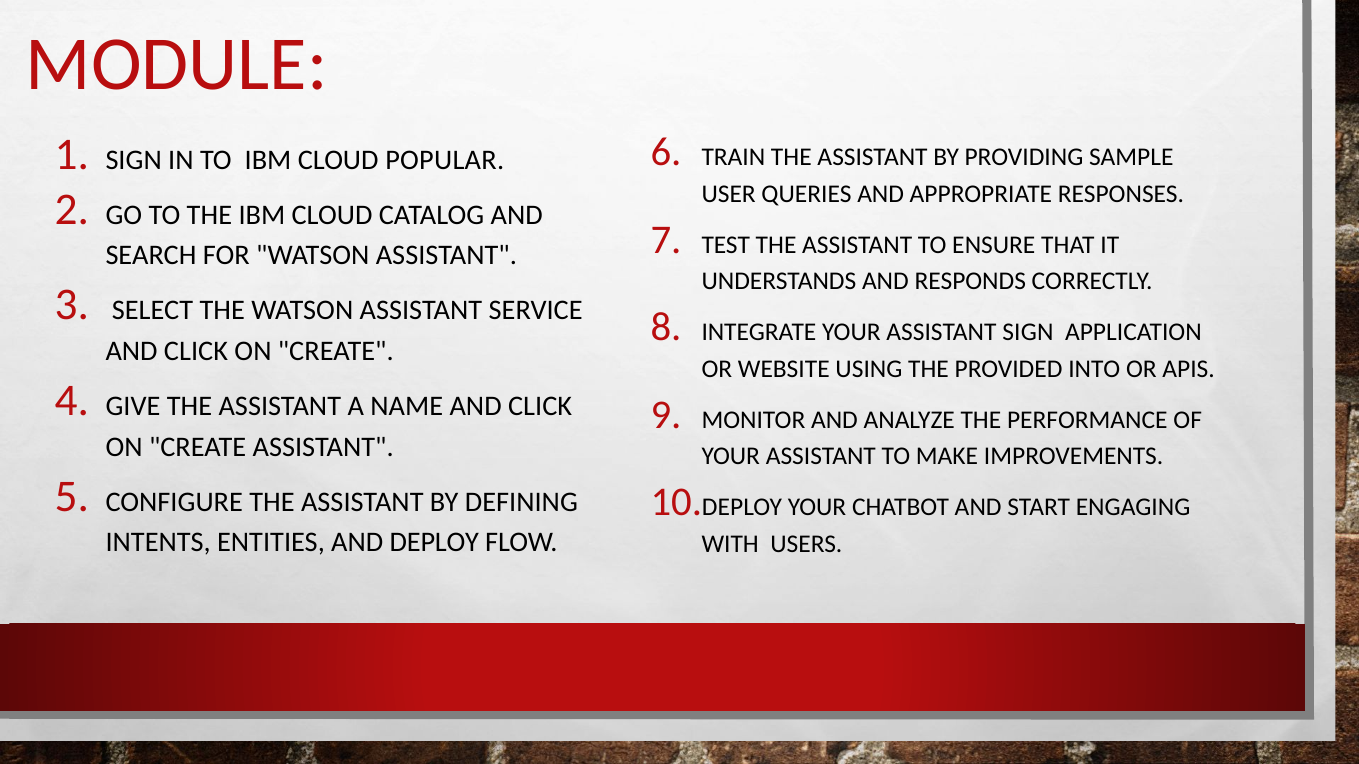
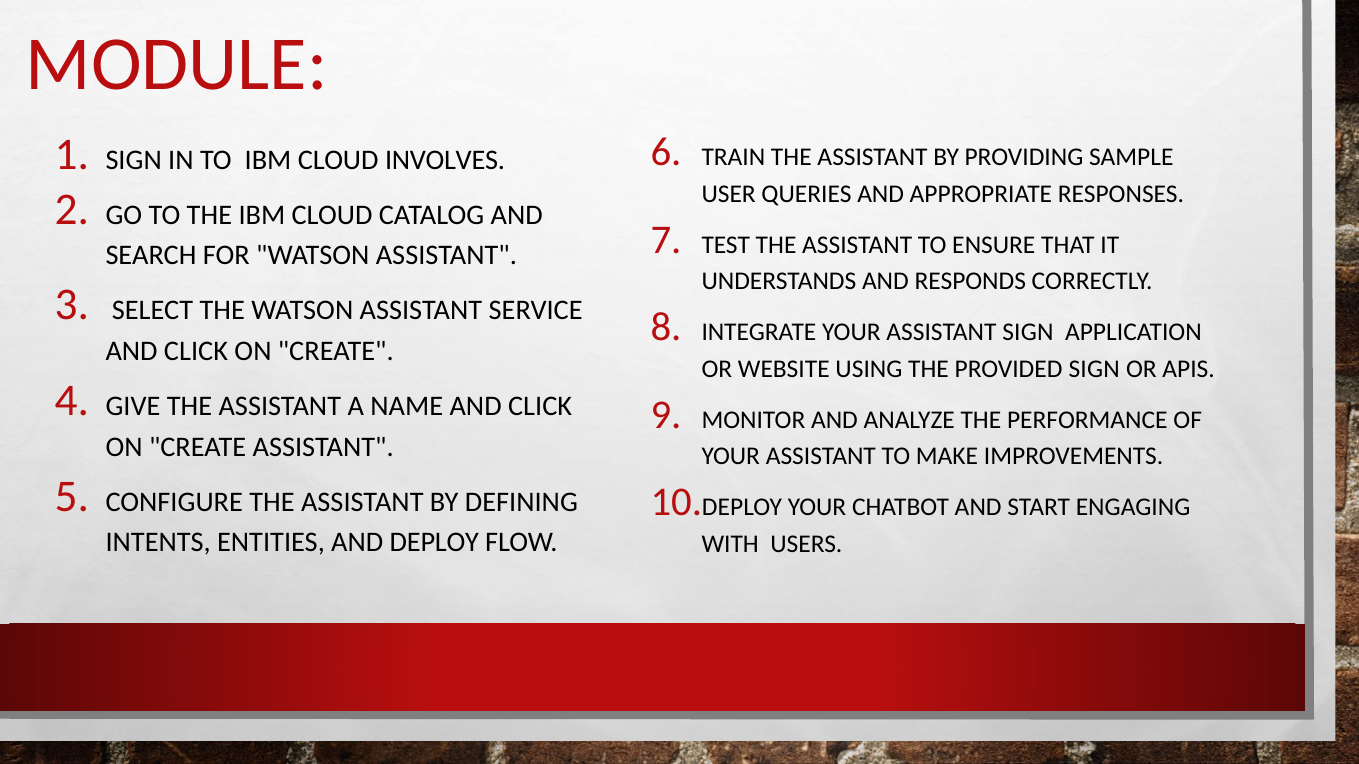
POPULAR: POPULAR -> INVOLVES
PROVIDED INTO: INTO -> SIGN
